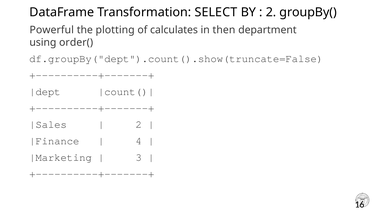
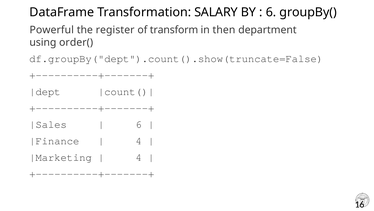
SELECT: SELECT -> SALARY
2 at (271, 12): 2 -> 6
plotting: plotting -> register
calculates: calculates -> transform
2 at (139, 124): 2 -> 6
3 at (139, 157): 3 -> 4
